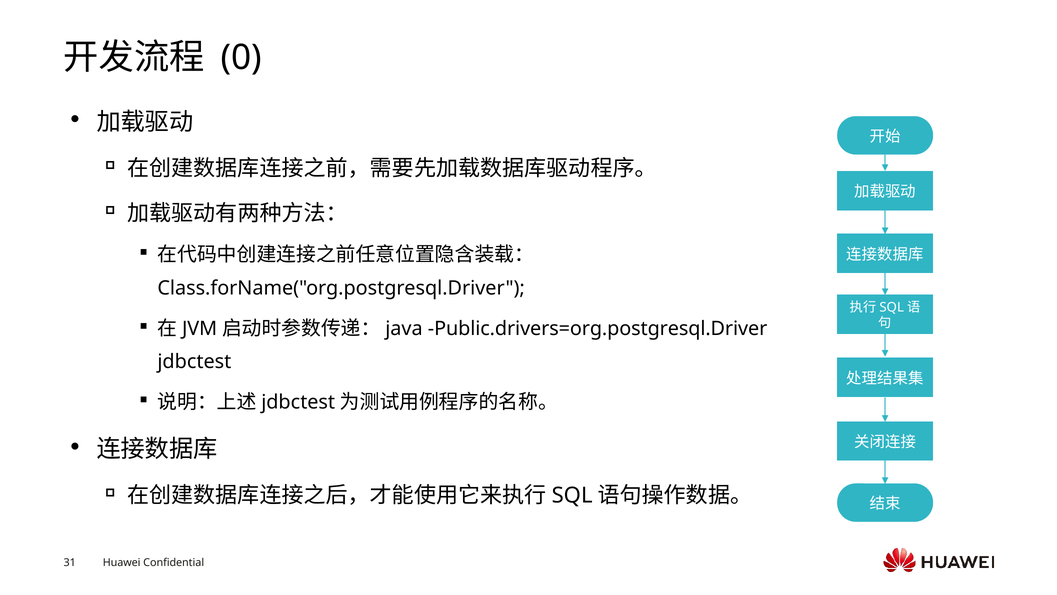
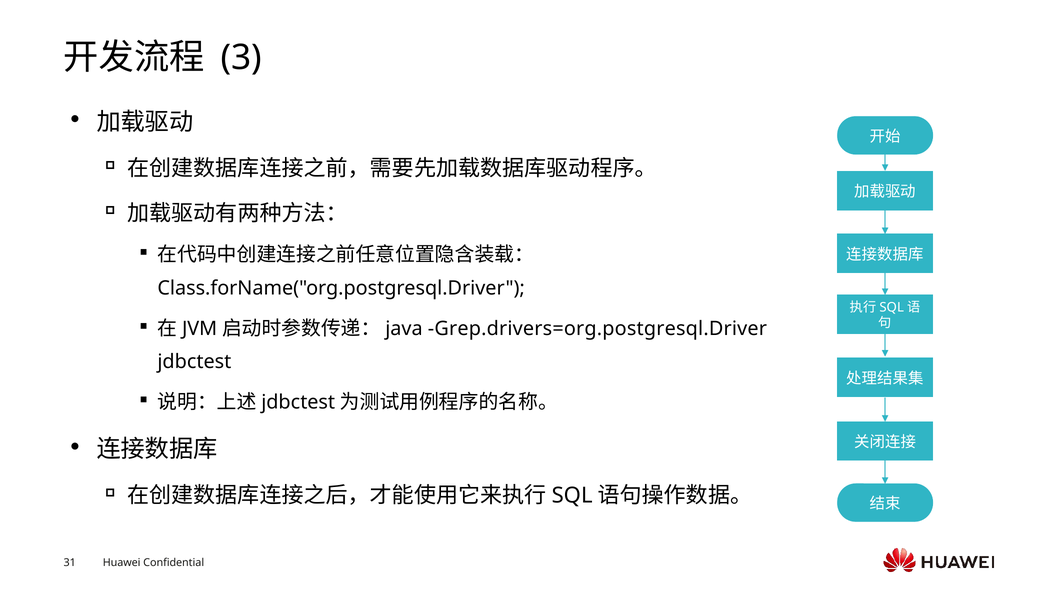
0: 0 -> 3
Public.drivers=org.postgresql.Driver: Public.drivers=org.postgresql.Driver -> Grep.drivers=org.postgresql.Driver
